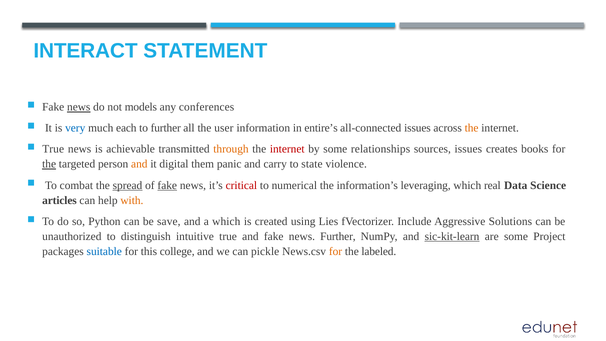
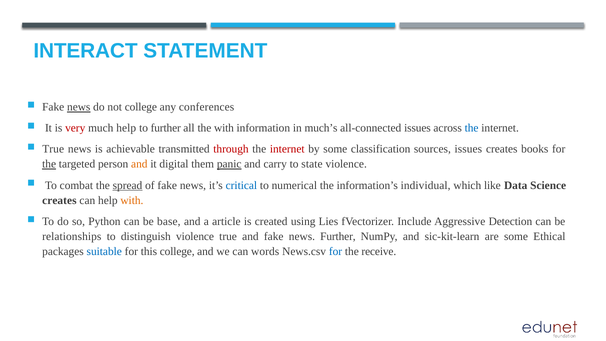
not models: models -> college
very colour: blue -> red
much each: each -> help
the user: user -> with
entire’s: entire’s -> much’s
the at (472, 128) colour: orange -> blue
through colour: orange -> red
relationships: relationships -> classification
panic underline: none -> present
fake at (167, 185) underline: present -> none
critical colour: red -> blue
leveraging: leveraging -> individual
real: real -> like
articles at (59, 200): articles -> creates
save: save -> base
a which: which -> article
Solutions: Solutions -> Detection
unauthorized: unauthorized -> relationships
distinguish intuitive: intuitive -> violence
sic-kit-learn underline: present -> none
Project: Project -> Ethical
pickle: pickle -> words
for at (336, 251) colour: orange -> blue
labeled: labeled -> receive
